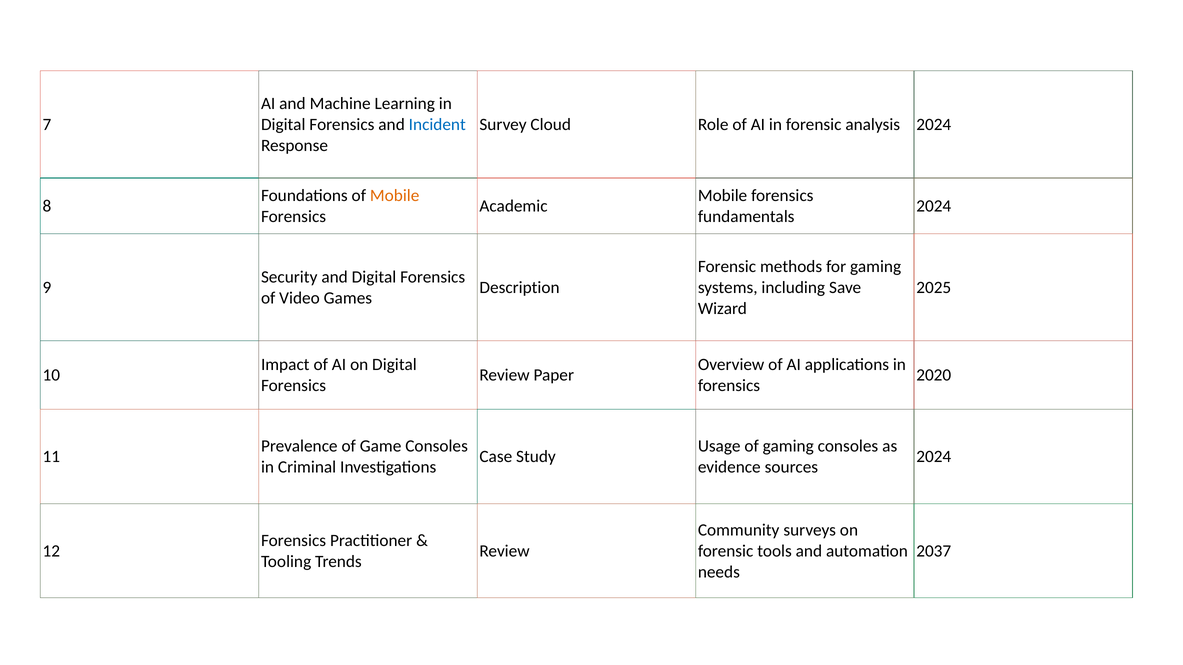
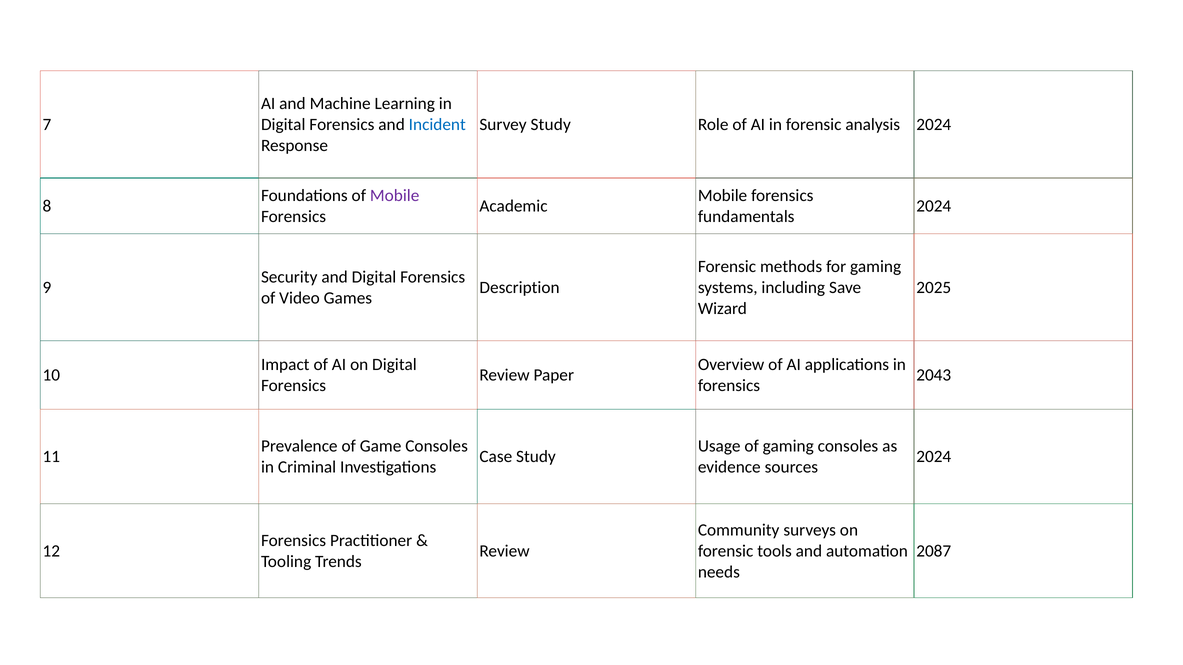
Survey Cloud: Cloud -> Study
Mobile at (395, 196) colour: orange -> purple
2020: 2020 -> 2043
2037: 2037 -> 2087
